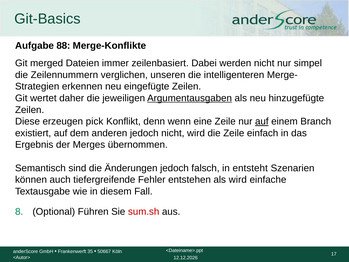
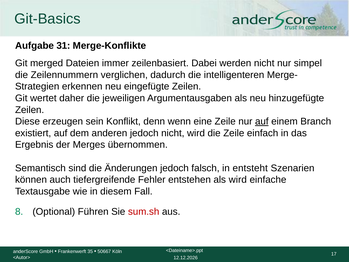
88: 88 -> 31
unseren: unseren -> dadurch
Argumentausgaben underline: present -> none
pick: pick -> sein
